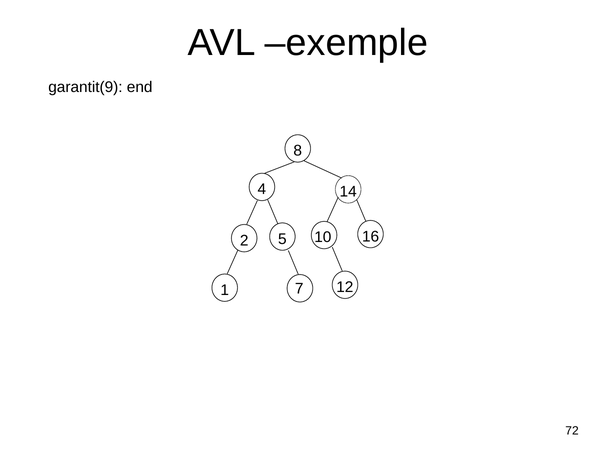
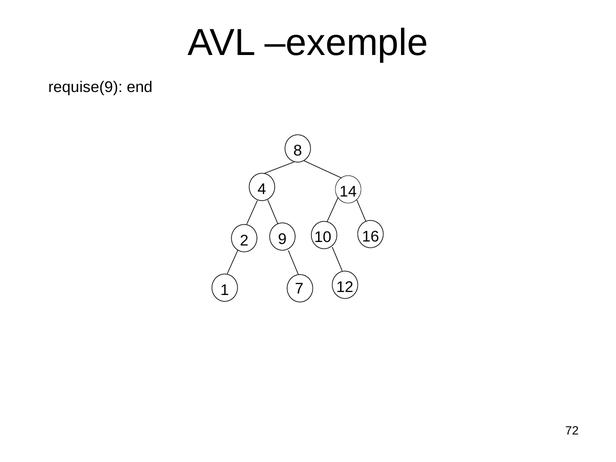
garantit(9: garantit(9 -> requise(9
5: 5 -> 9
